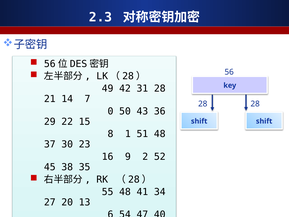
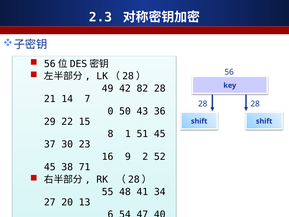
31: 31 -> 82
51 48: 48 -> 45
35: 35 -> 71
